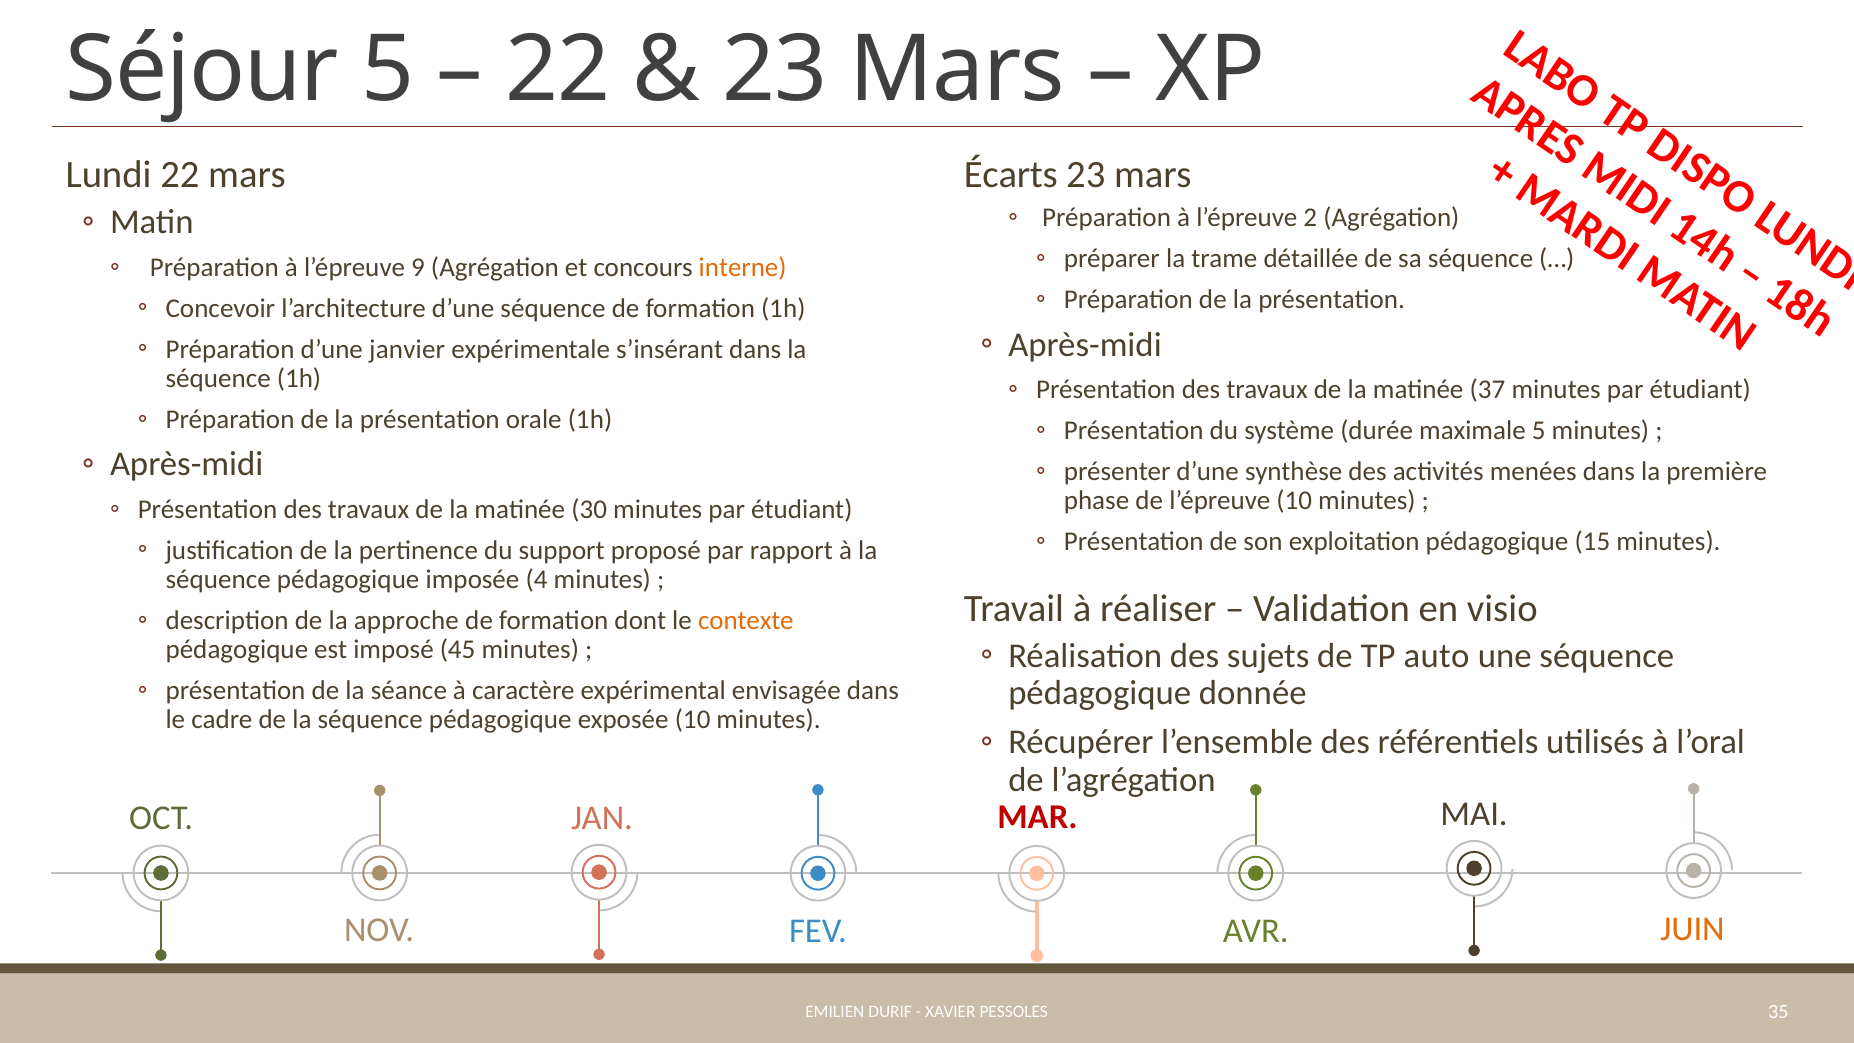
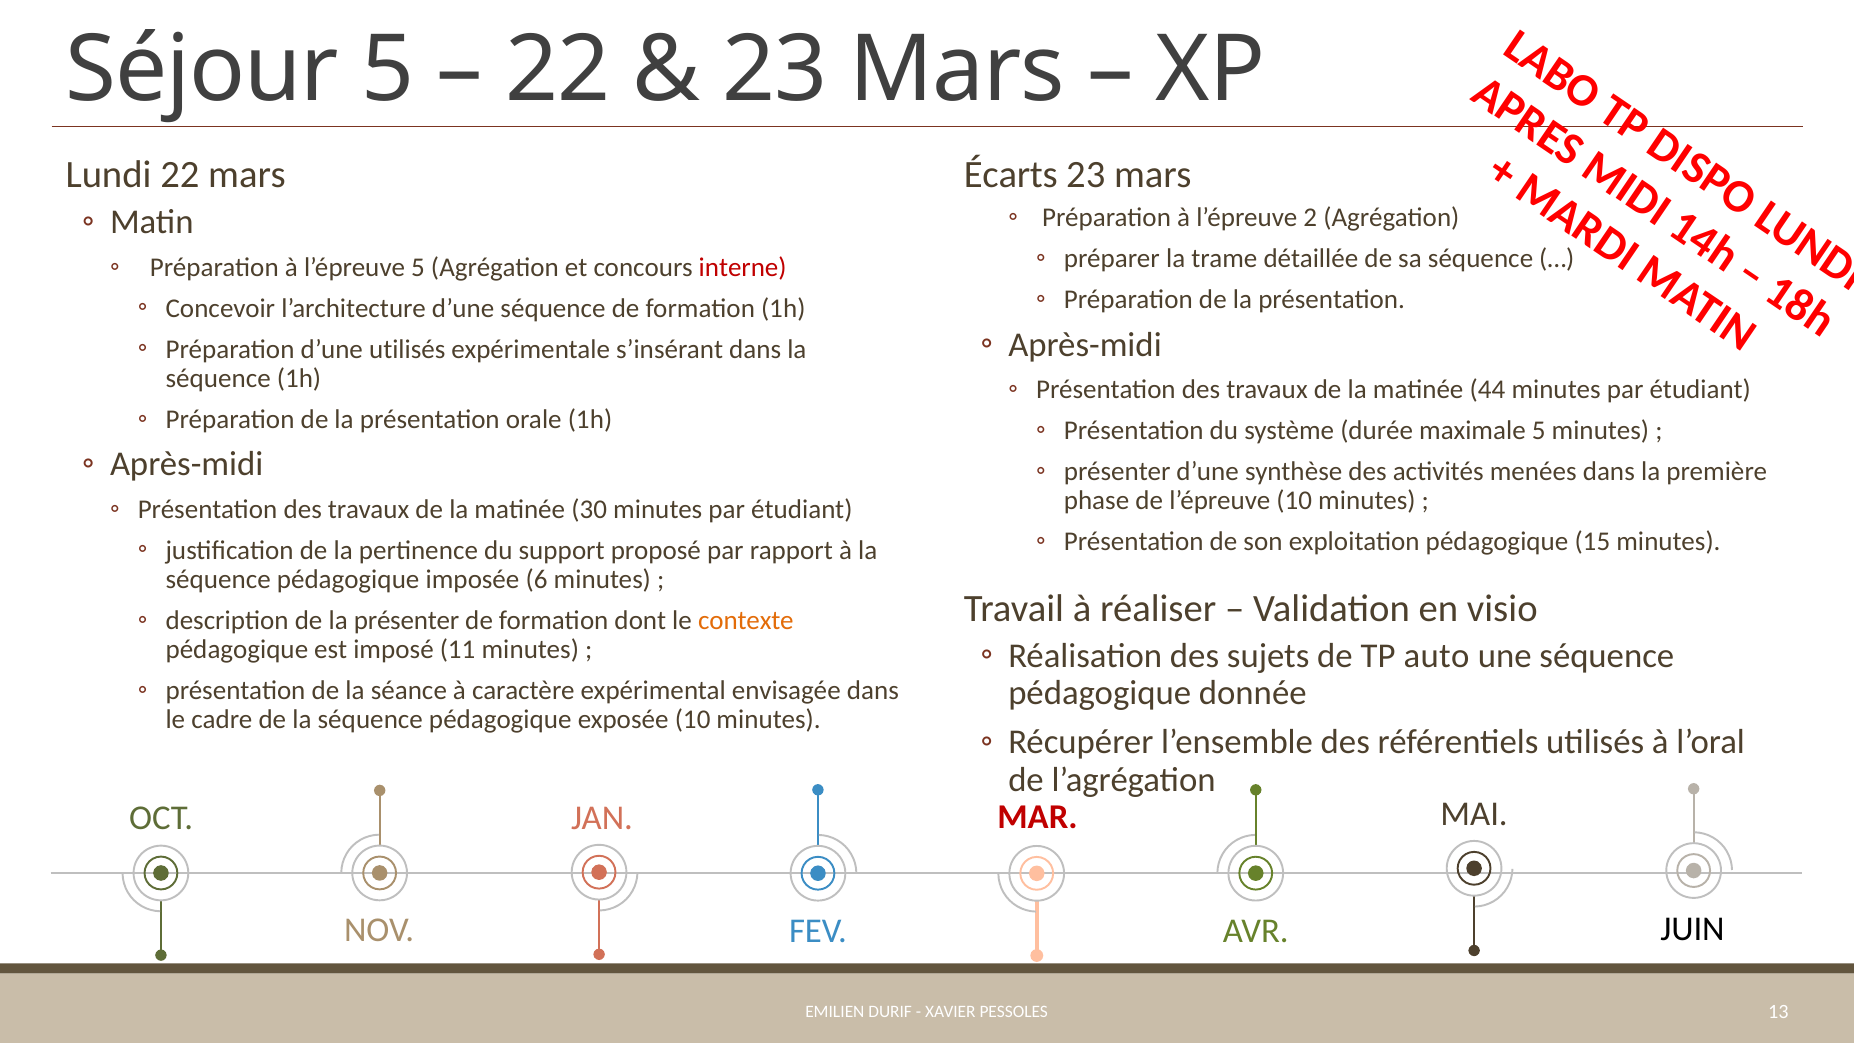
l’épreuve 9: 9 -> 5
interne colour: orange -> red
d’une janvier: janvier -> utilisés
37: 37 -> 44
imposée 4: 4 -> 6
la approche: approche -> présenter
45: 45 -> 11
JUIN colour: orange -> black
35: 35 -> 13
